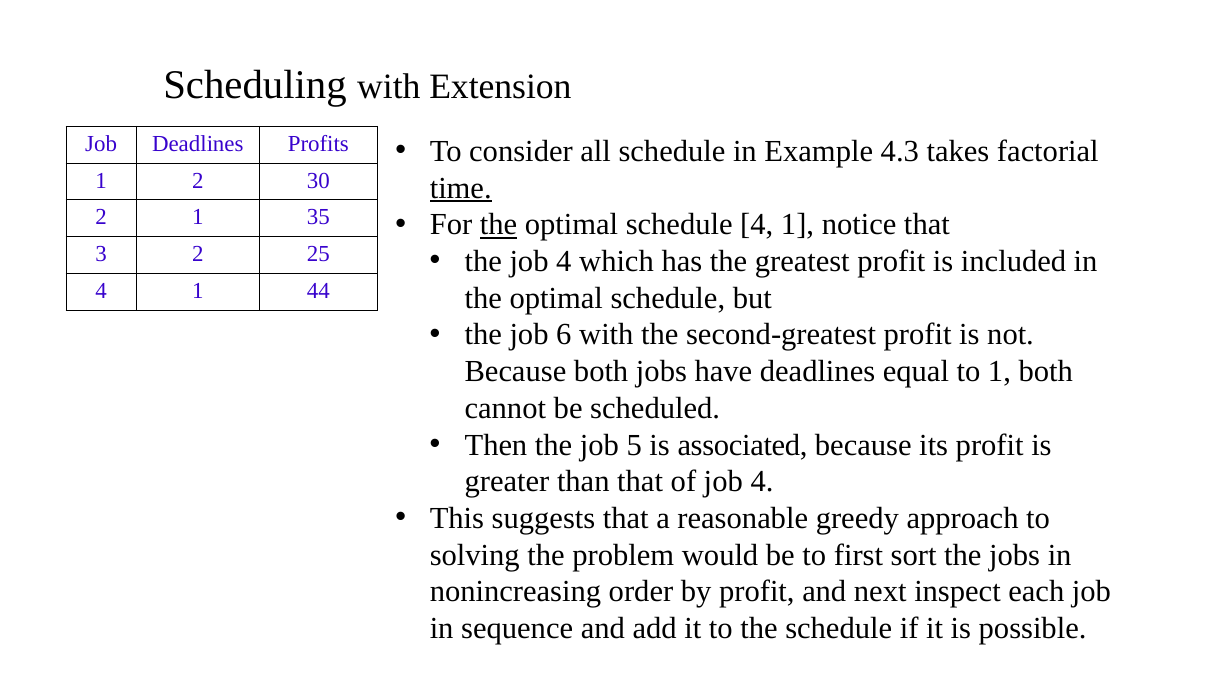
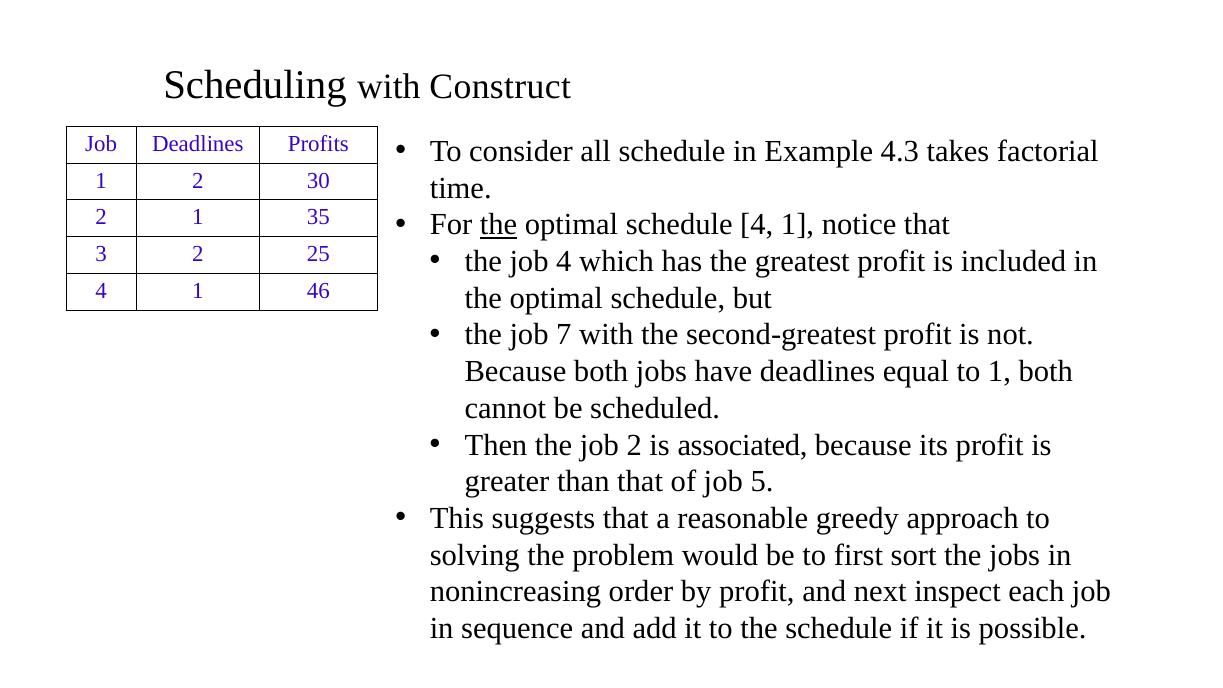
Extension: Extension -> Construct
time underline: present -> none
44: 44 -> 46
6: 6 -> 7
job 5: 5 -> 2
of job 4: 4 -> 5
